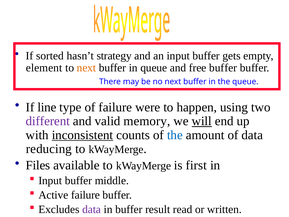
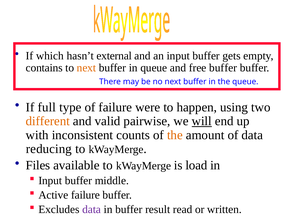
sorted: sorted -> which
strategy: strategy -> external
element: element -> contains
line: line -> full
different colour: purple -> orange
memory: memory -> pairwise
inconsistent underline: present -> none
the at (175, 135) colour: blue -> orange
first: first -> load
